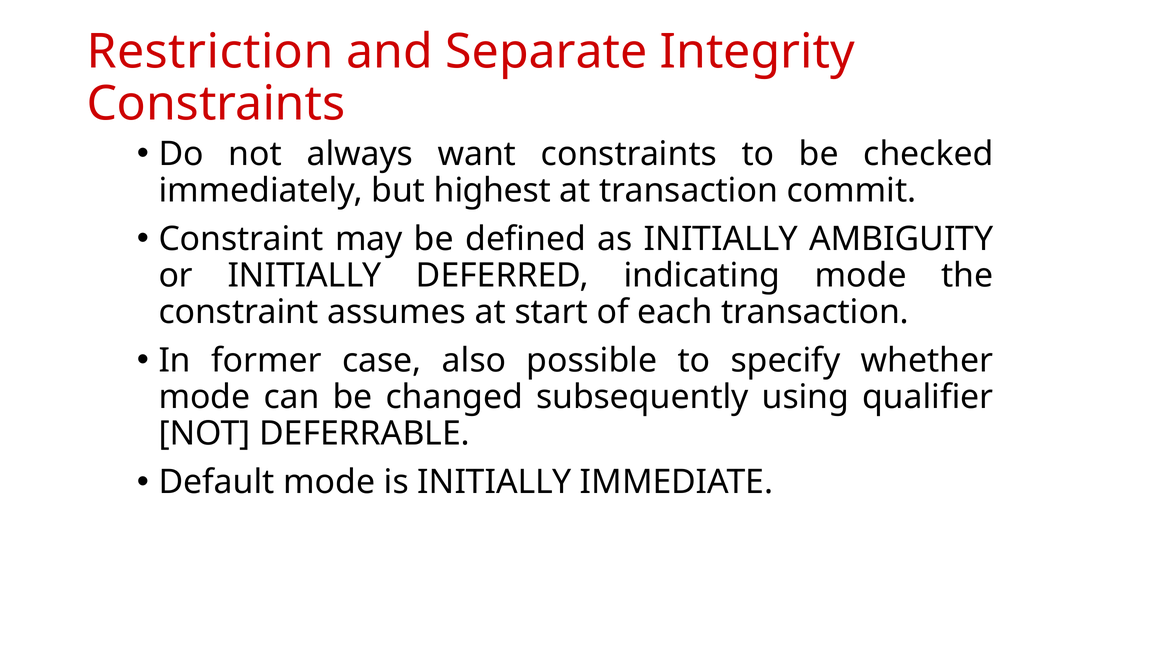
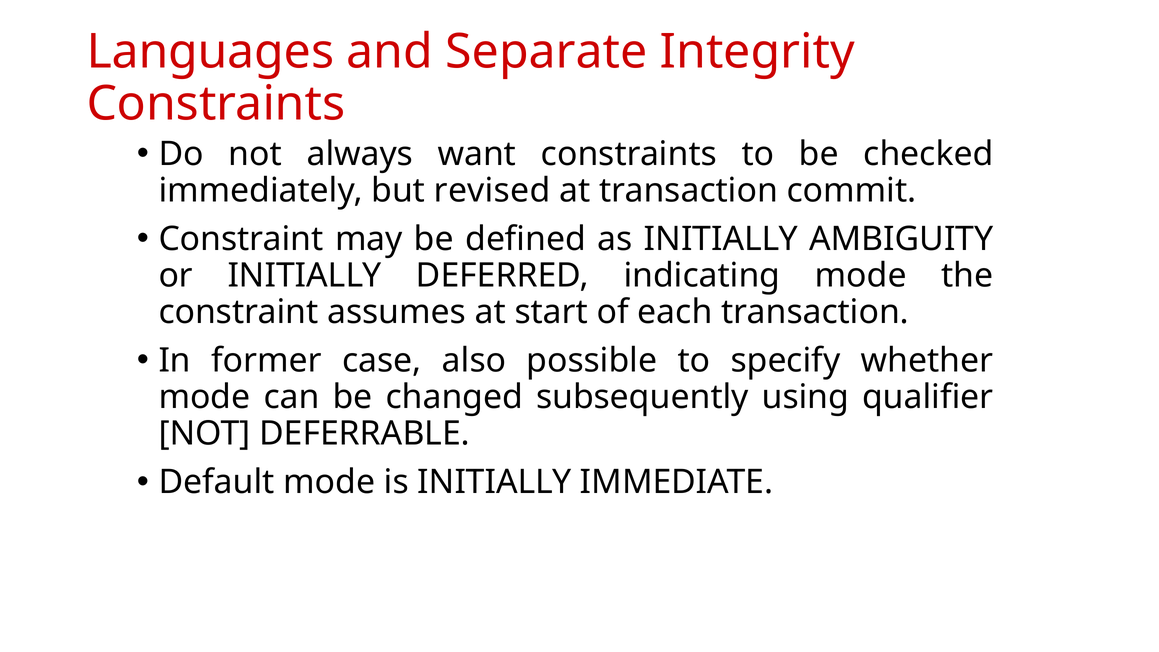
Restriction: Restriction -> Languages
highest: highest -> revised
